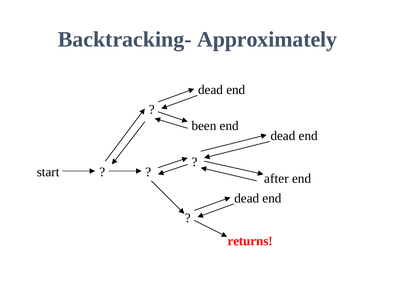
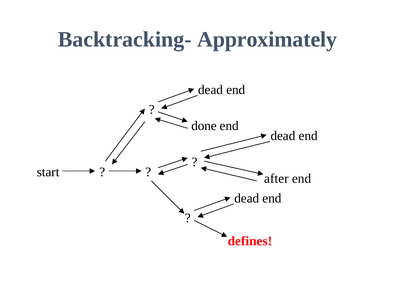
been: been -> done
returns: returns -> defines
